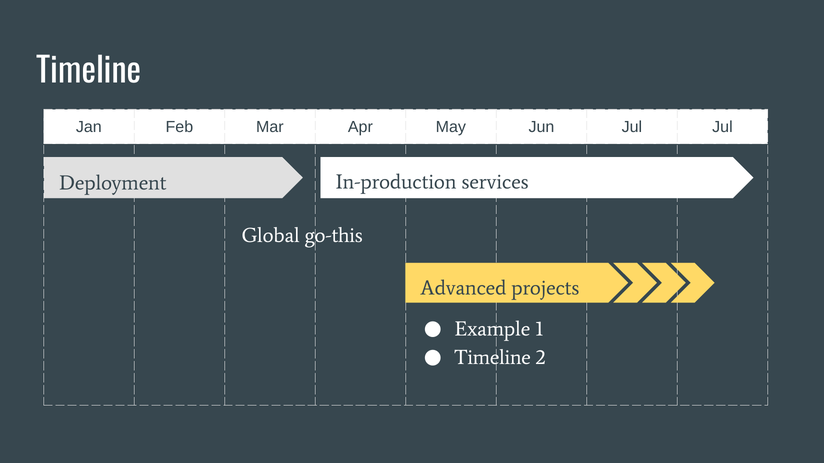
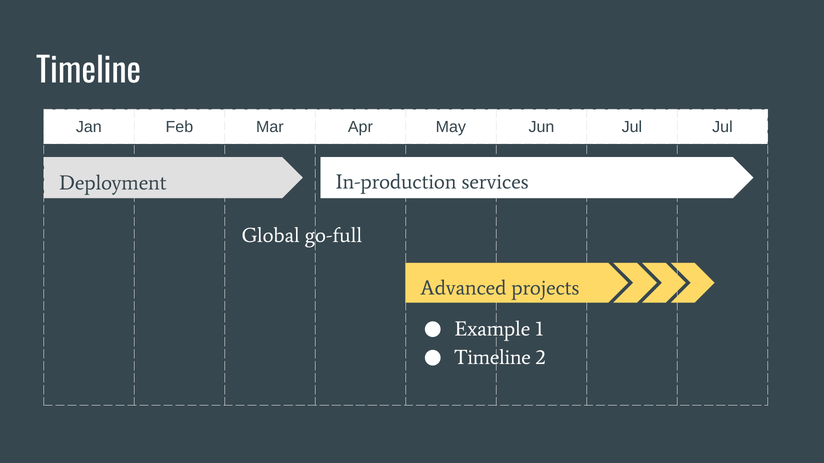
go-this: go-this -> go-full
